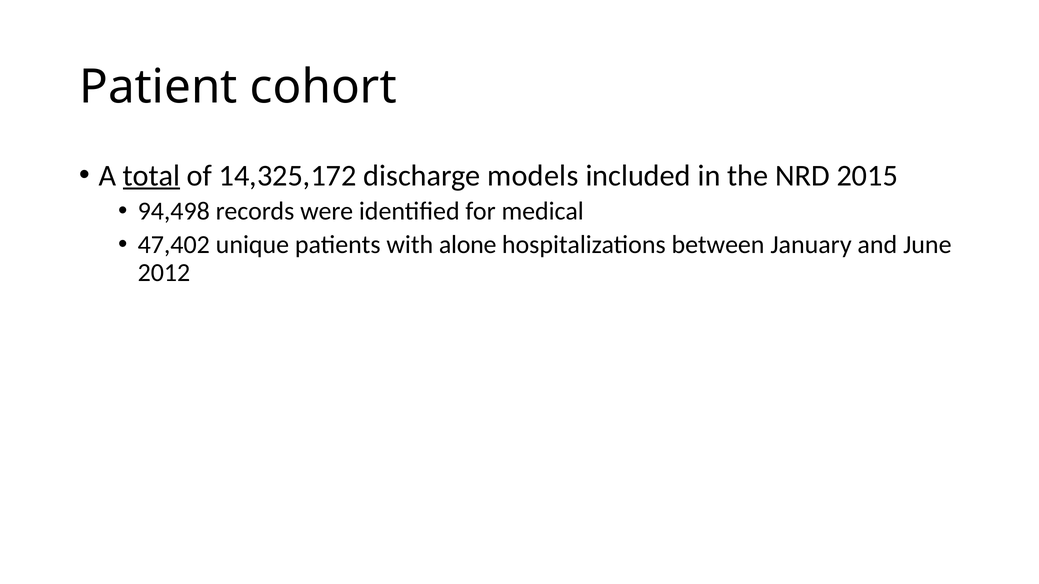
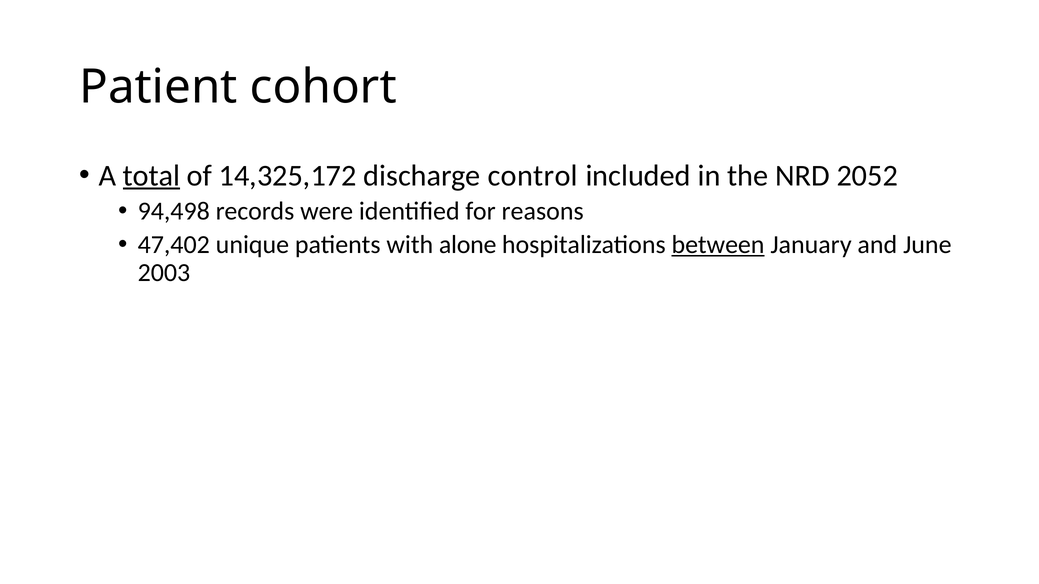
models: models -> control
2015: 2015 -> 2052
medical: medical -> reasons
between underline: none -> present
2012: 2012 -> 2003
